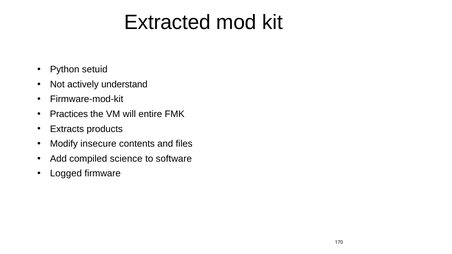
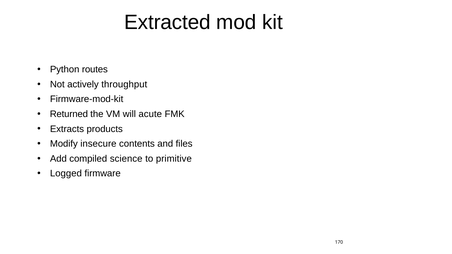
setuid: setuid -> routes
understand: understand -> throughput
Practices: Practices -> Returned
entire: entire -> acute
software: software -> primitive
